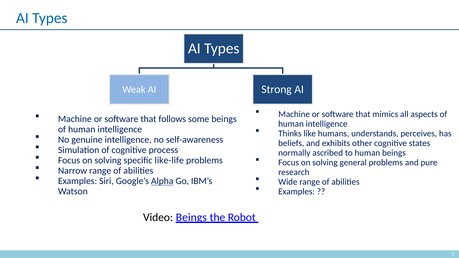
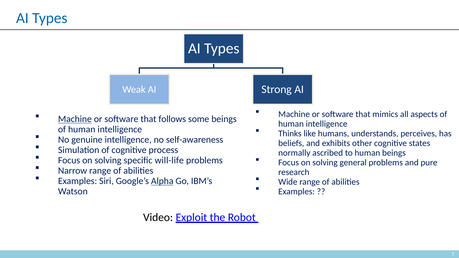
Machine at (75, 119) underline: none -> present
like-life: like-life -> will-life
Video Beings: Beings -> Exploit
